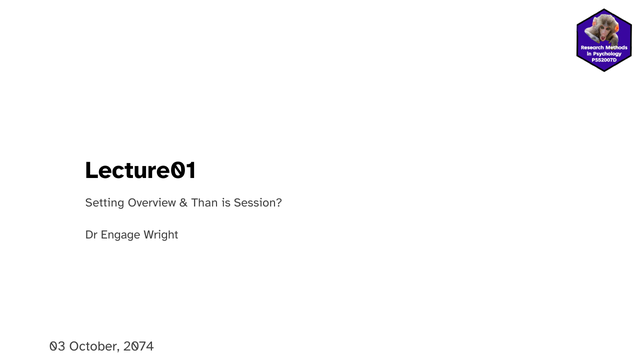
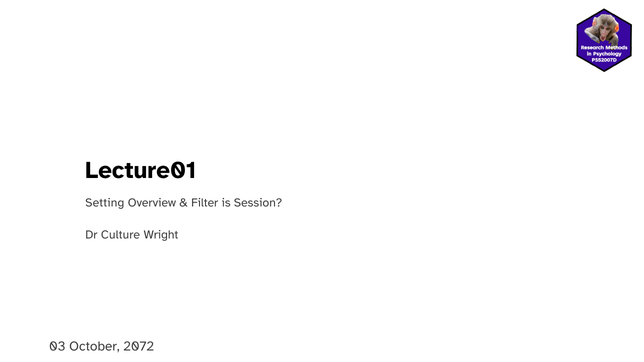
Than: Than -> Filter
Engage: Engage -> Culture
2074: 2074 -> 2072
